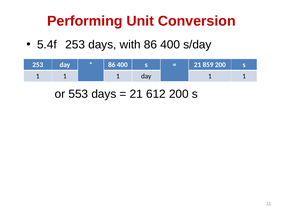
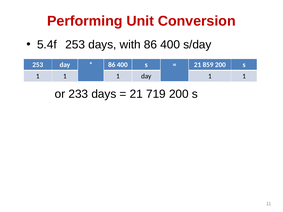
553: 553 -> 233
612: 612 -> 719
